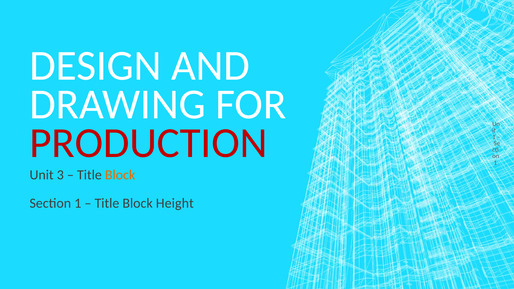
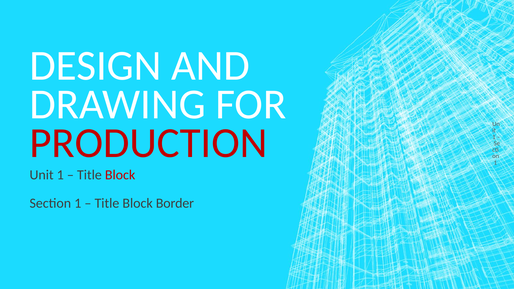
Unit 3: 3 -> 1
Block at (120, 175) colour: orange -> red
Height: Height -> Border
